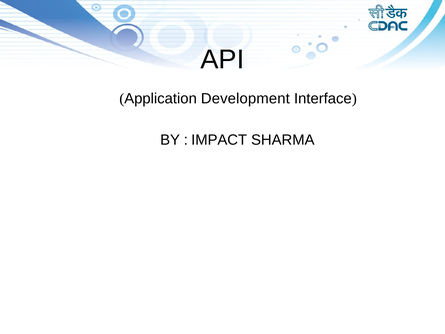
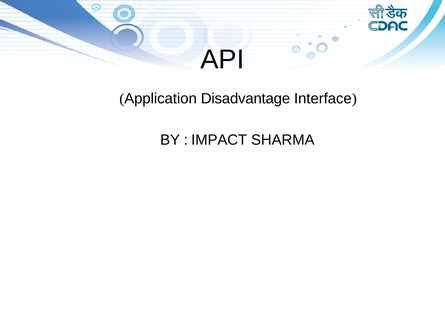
Development: Development -> Disadvantage
